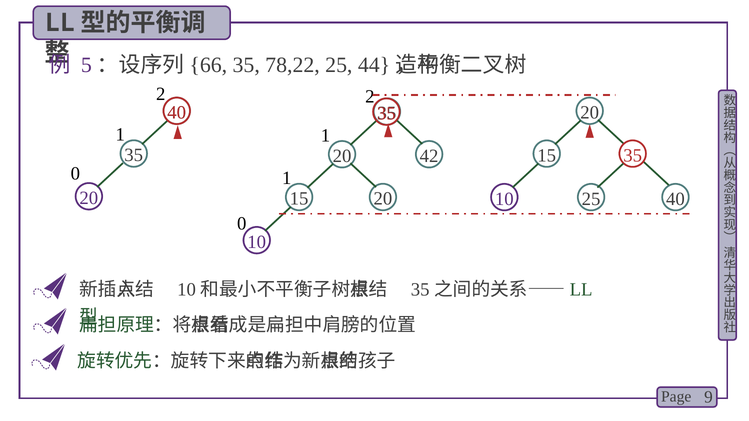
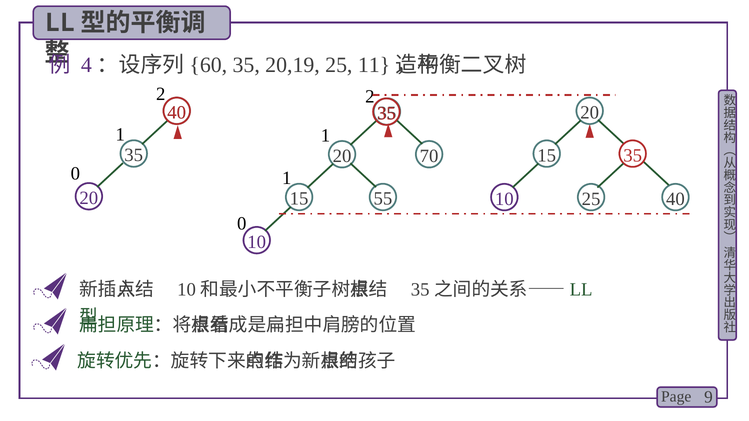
5: 5 -> 4
66: 66 -> 60
78,22: 78,22 -> 20,19
44: 44 -> 11
42: 42 -> 70
15 20: 20 -> 55
